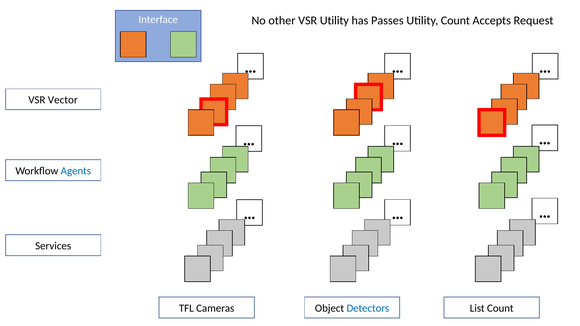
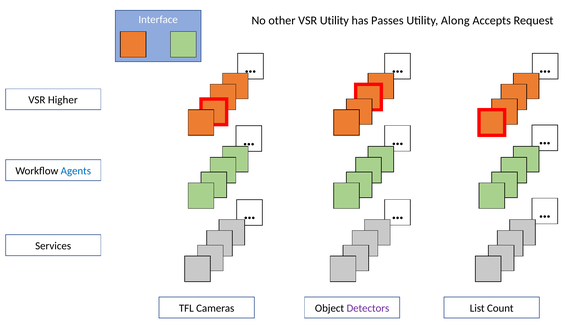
Utility Count: Count -> Along
Vector: Vector -> Higher
Detectors colour: blue -> purple
